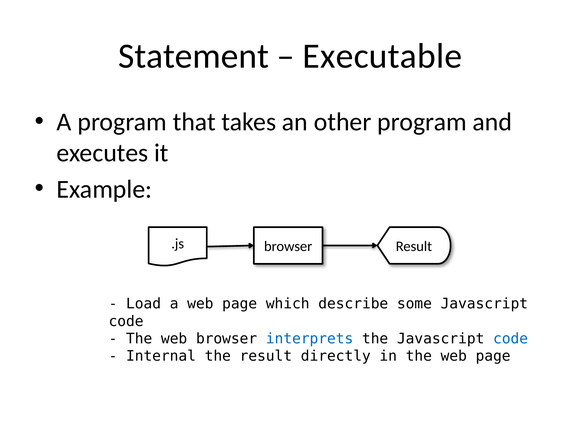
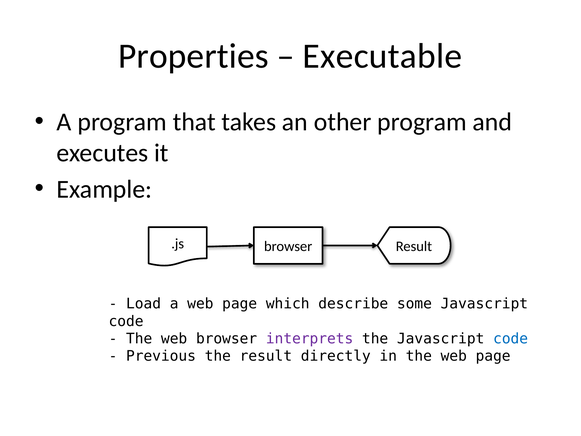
Statement: Statement -> Properties
interprets colour: blue -> purple
Internal: Internal -> Previous
